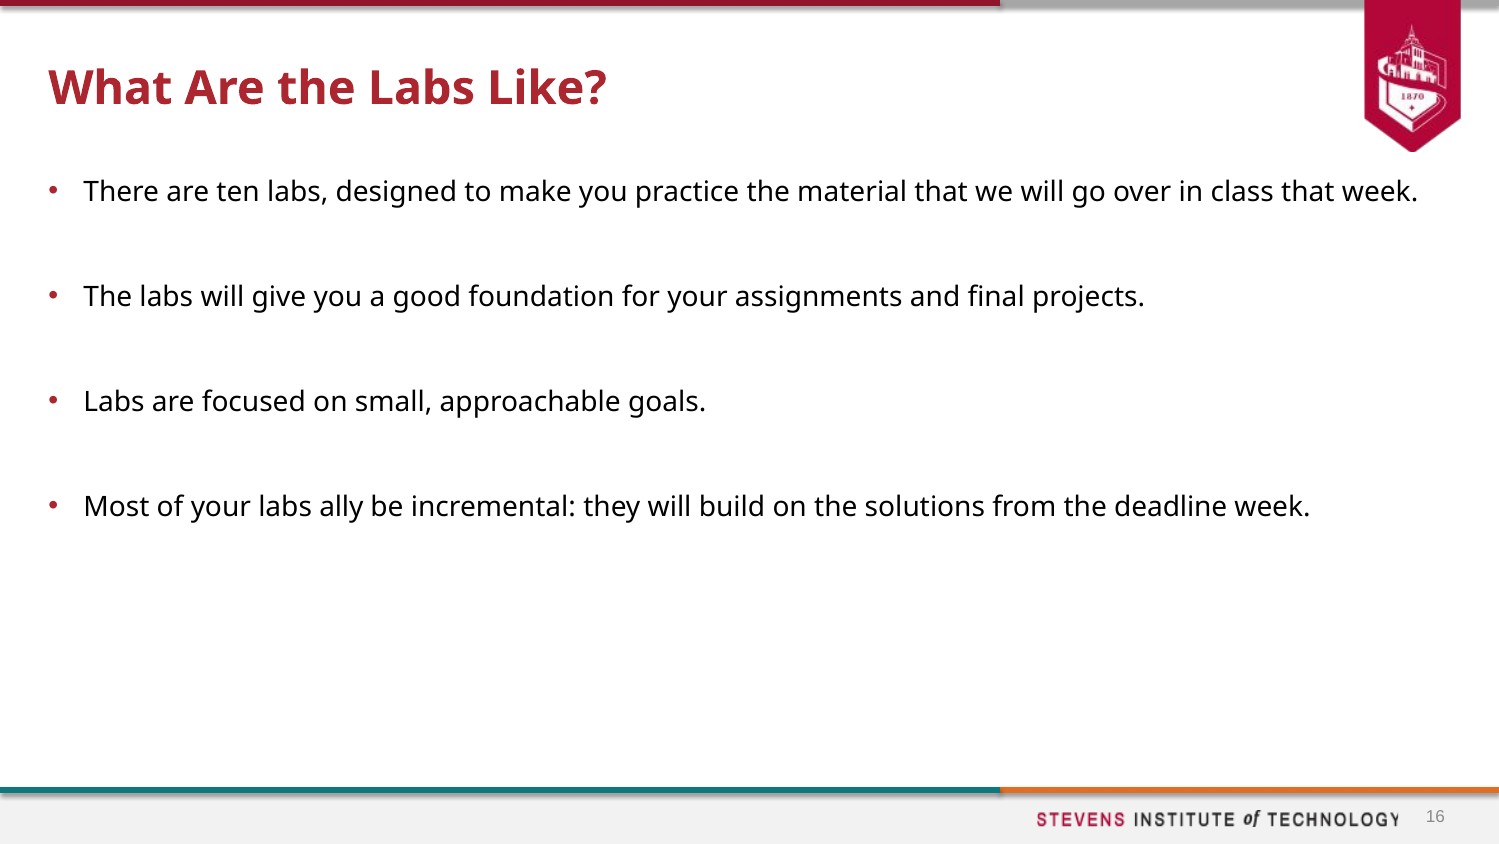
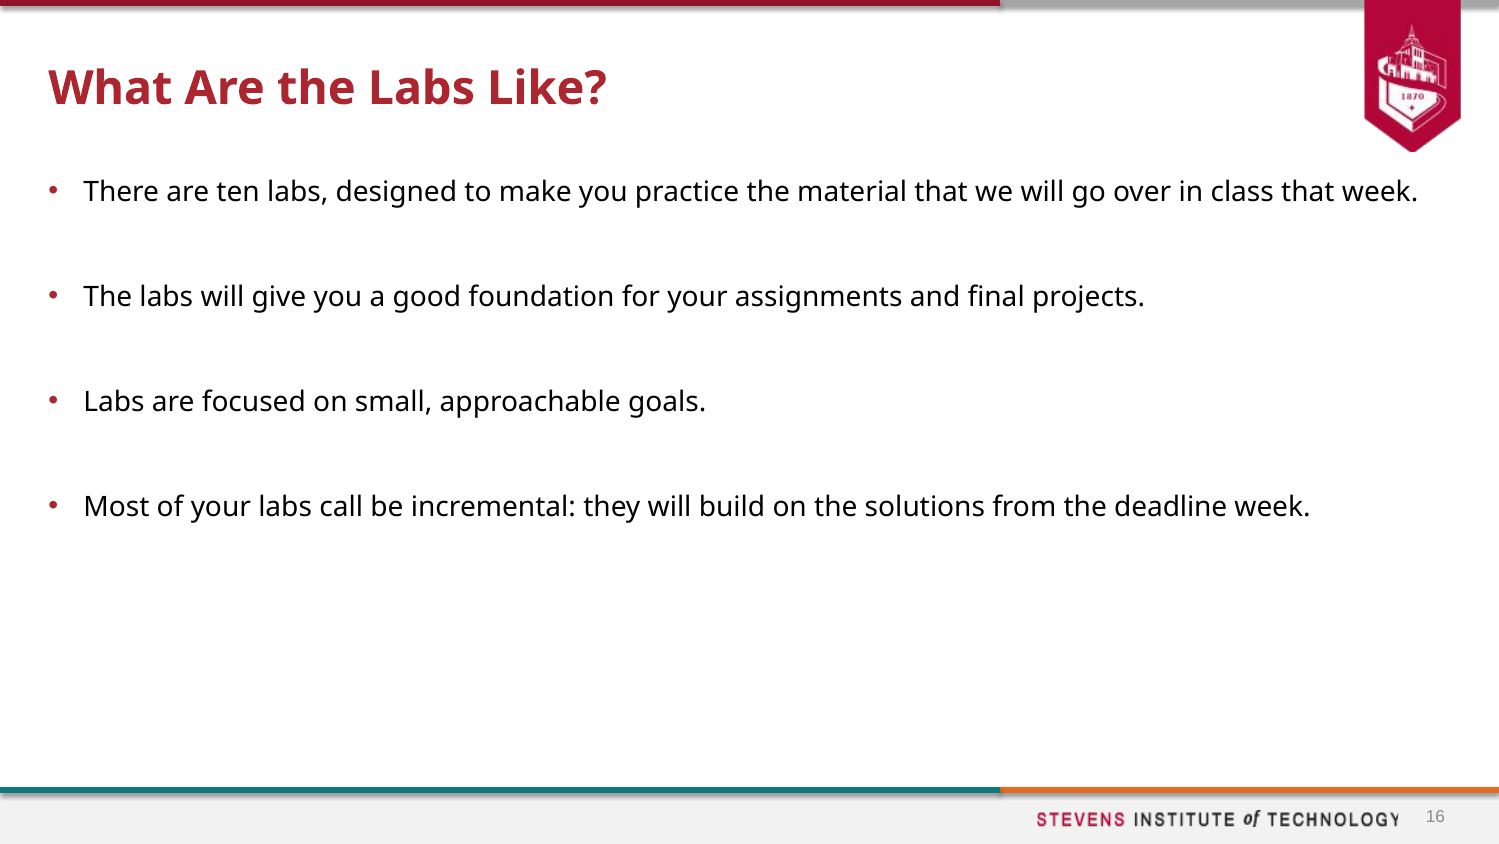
ally: ally -> call
